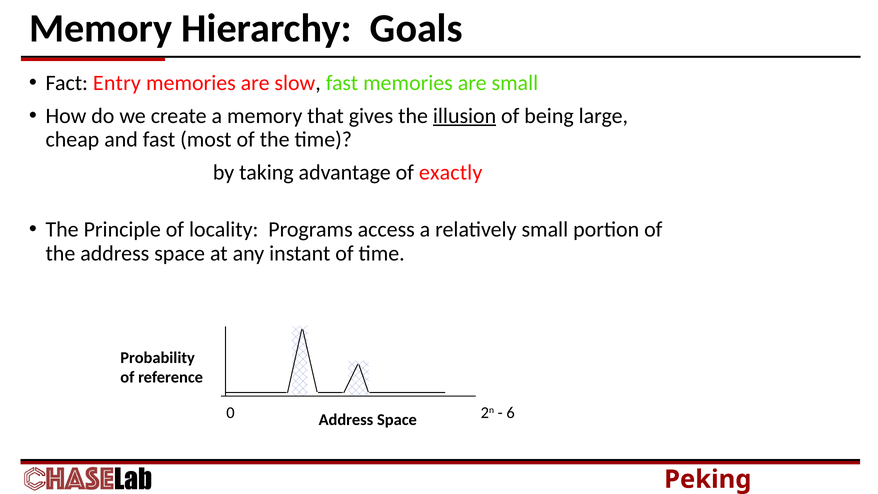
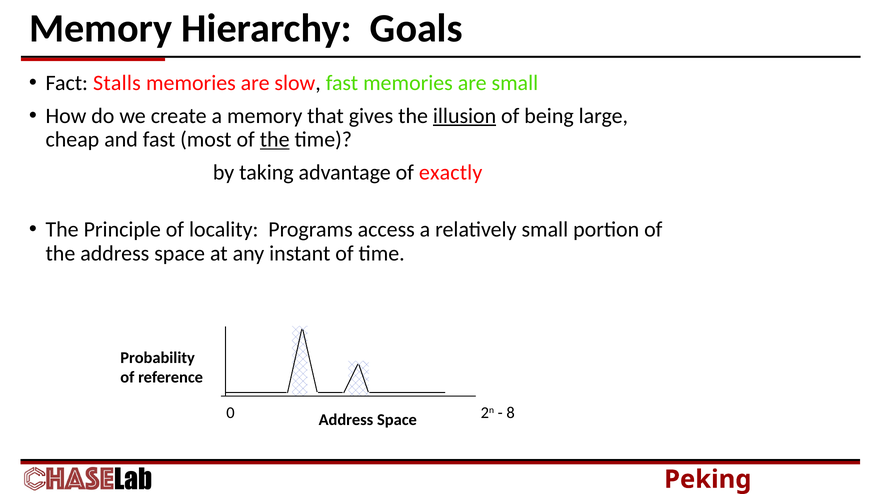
Entry: Entry -> Stalls
the at (275, 139) underline: none -> present
6: 6 -> 8
